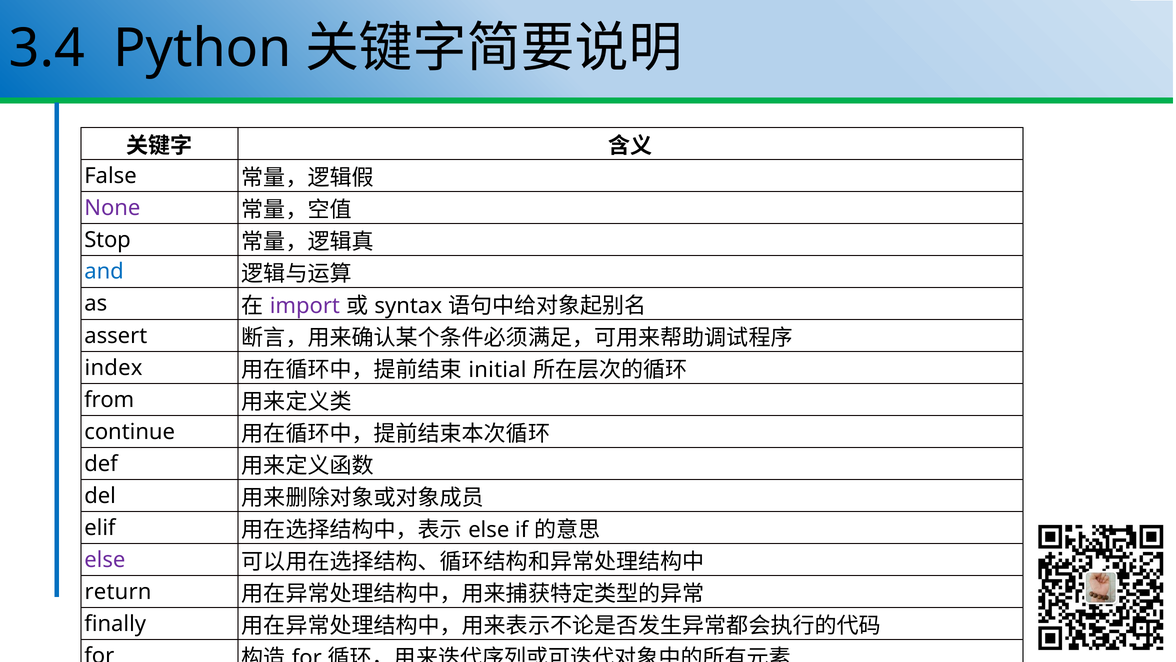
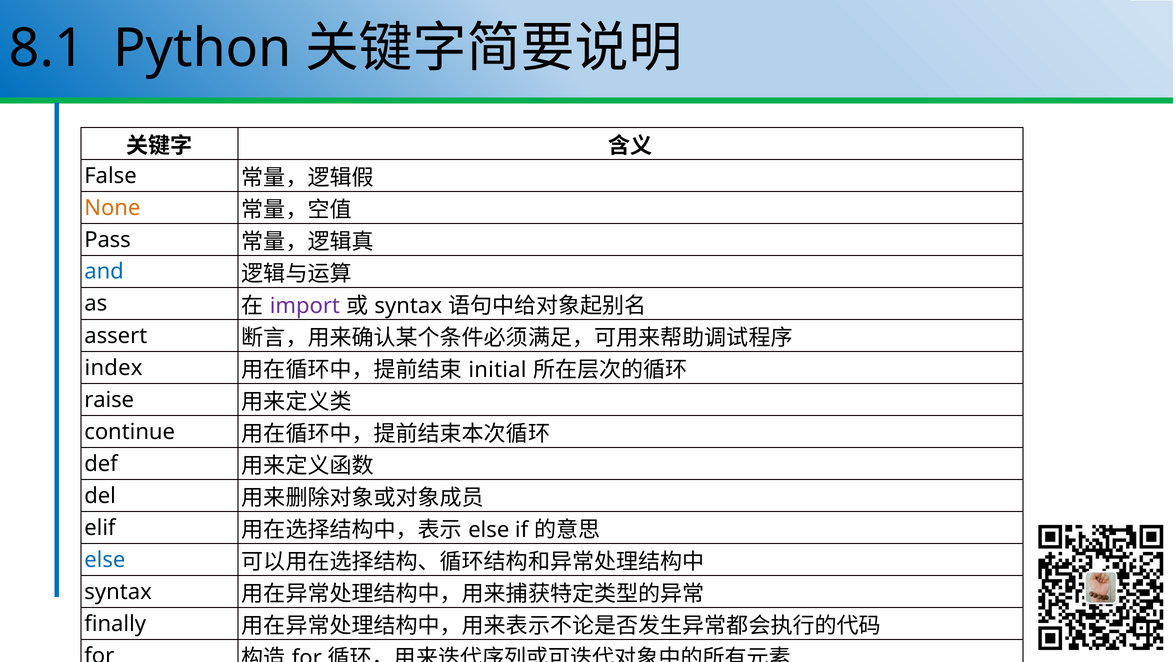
3.4: 3.4 -> 8.1
None colour: purple -> orange
Stop: Stop -> Pass
from at (109, 400): from -> raise
else at (105, 559) colour: purple -> blue
return at (118, 591): return -> syntax
